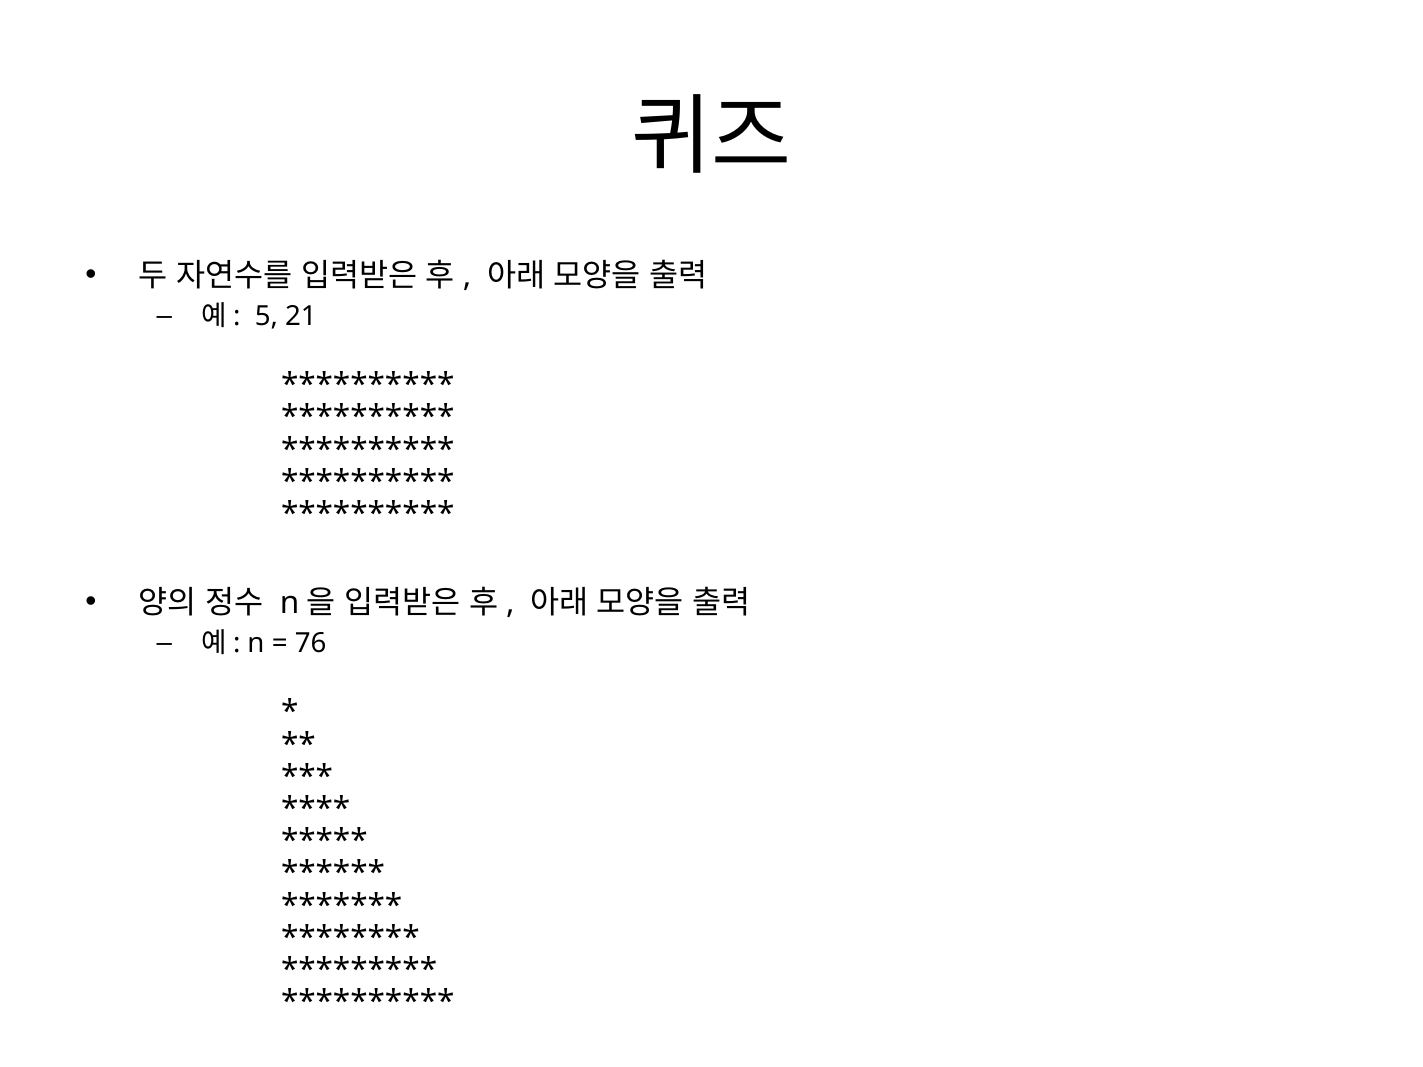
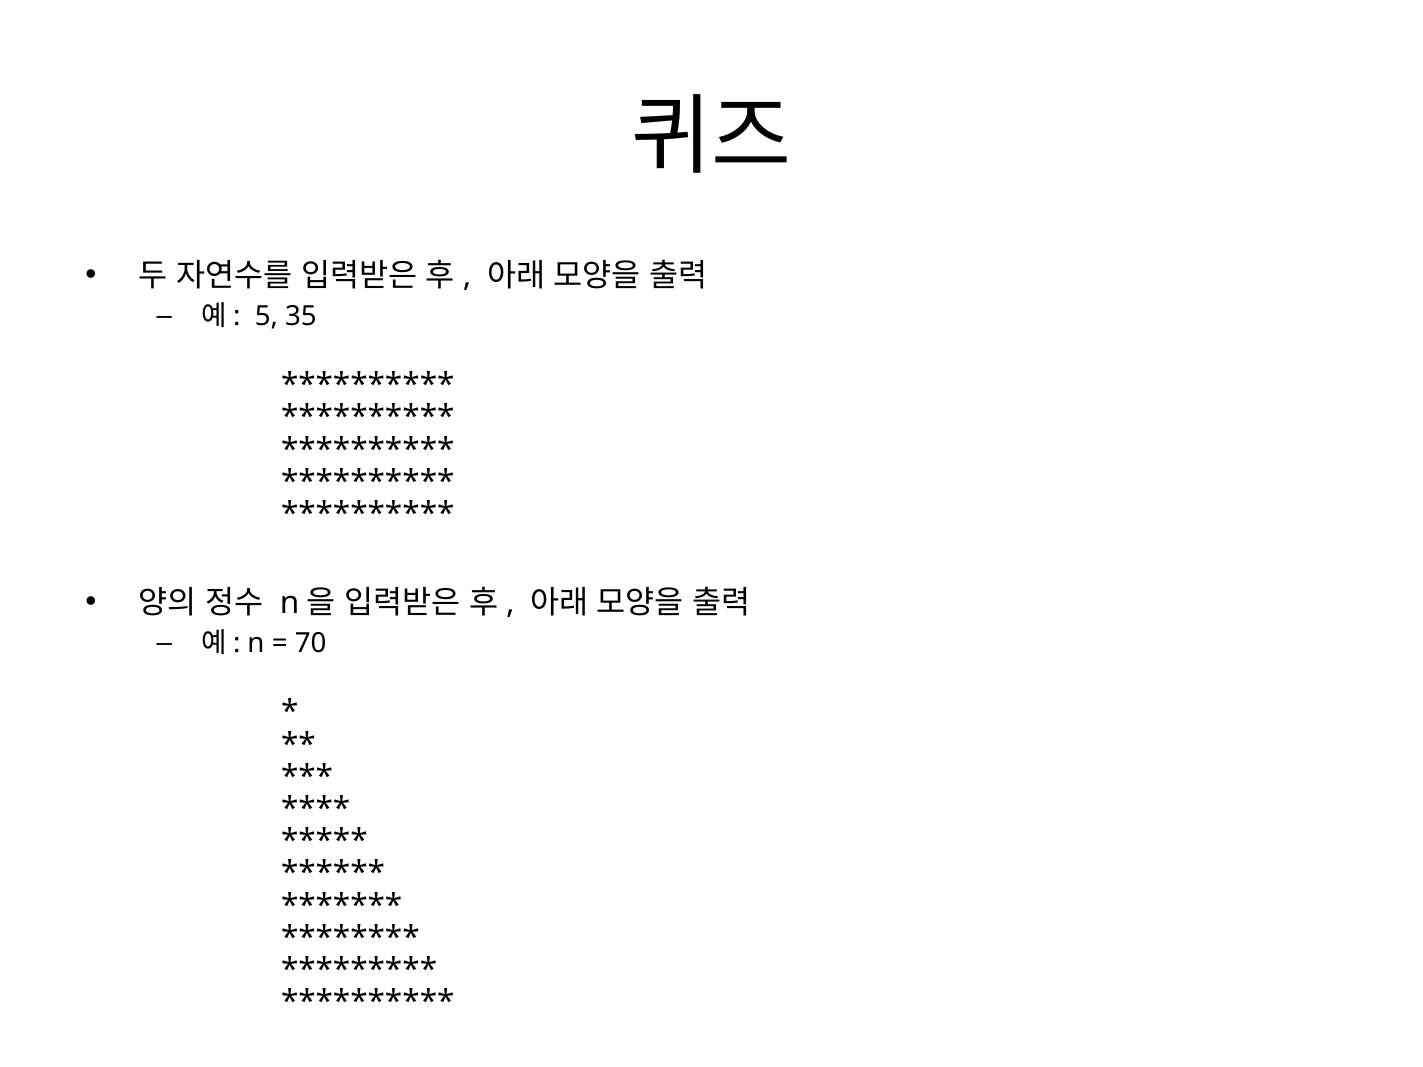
21: 21 -> 35
76: 76 -> 70
